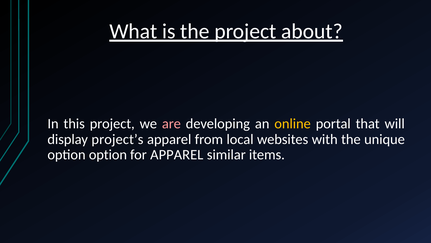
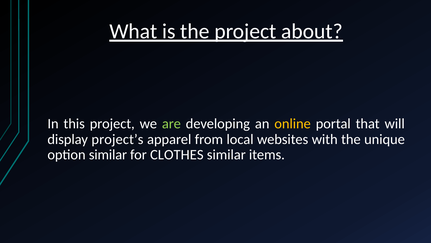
are colour: pink -> light green
option option: option -> similar
for APPAREL: APPAREL -> CLOTHES
